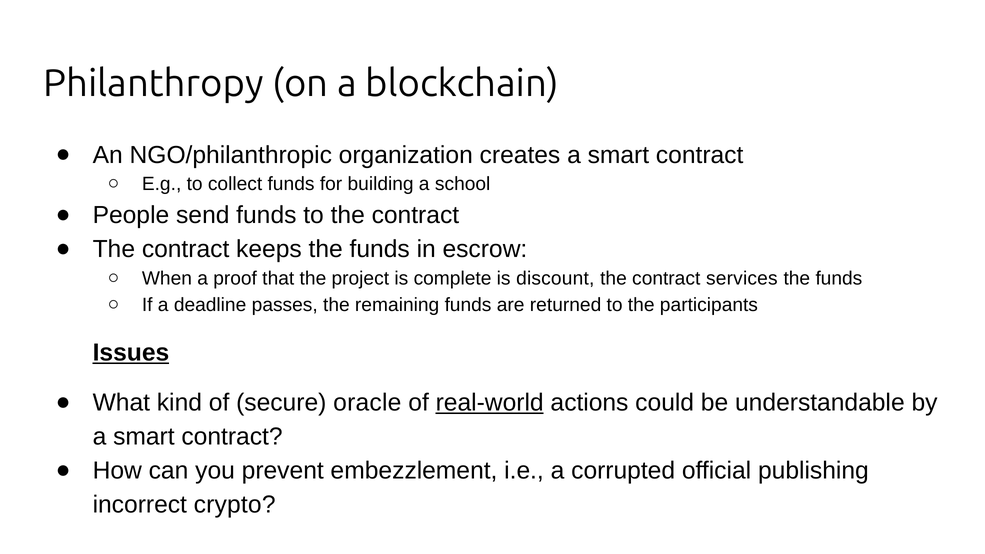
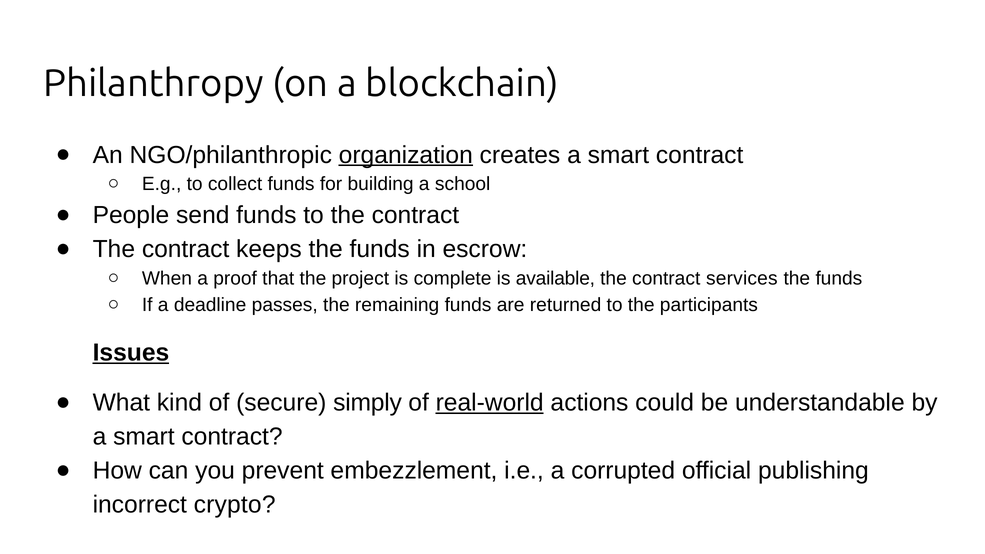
organization underline: none -> present
discount: discount -> available
oracle: oracle -> simply
